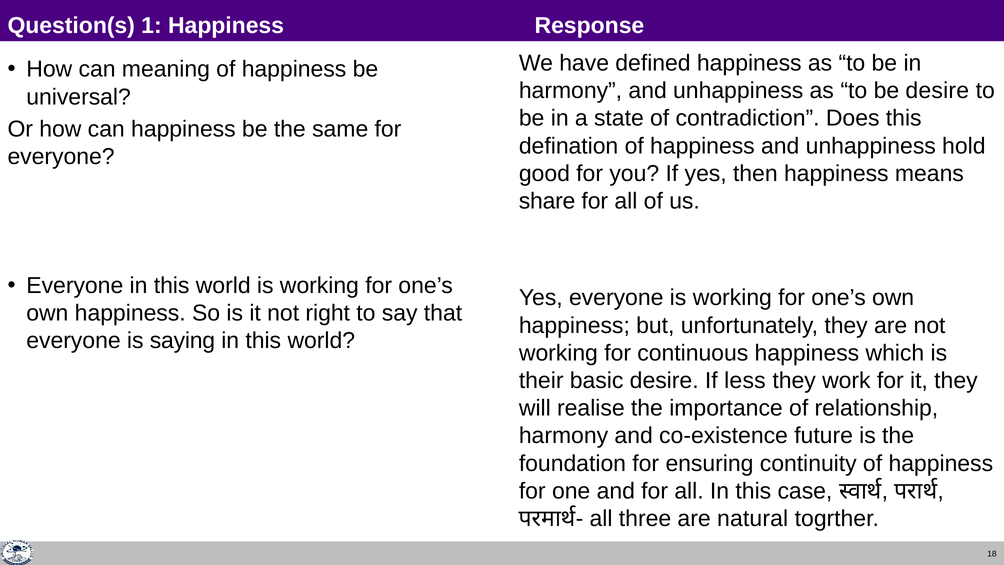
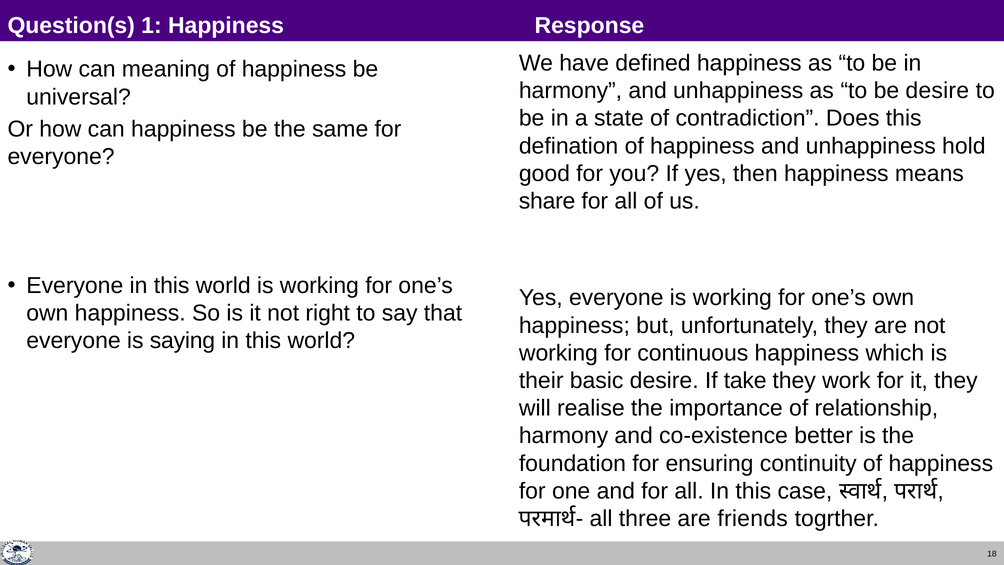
less: less -> take
future: future -> better
natural: natural -> friends
